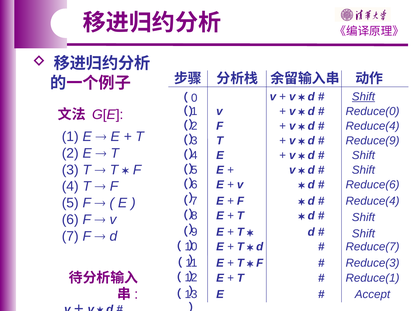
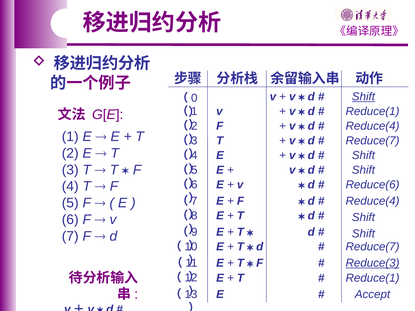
Reduce(0 at (373, 111): Reduce(0 -> Reduce(1
T Reduce(9: Reduce(9 -> Reduce(7
Reduce(3 underline: none -> present
